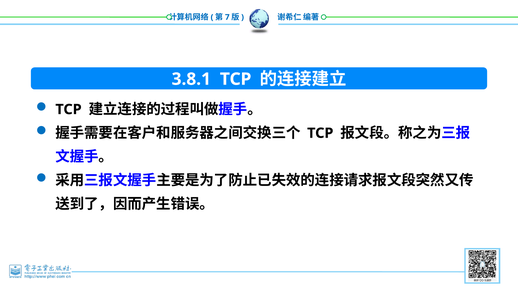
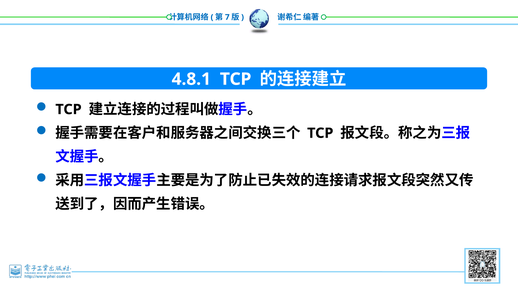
3.8.1: 3.8.1 -> 4.8.1
